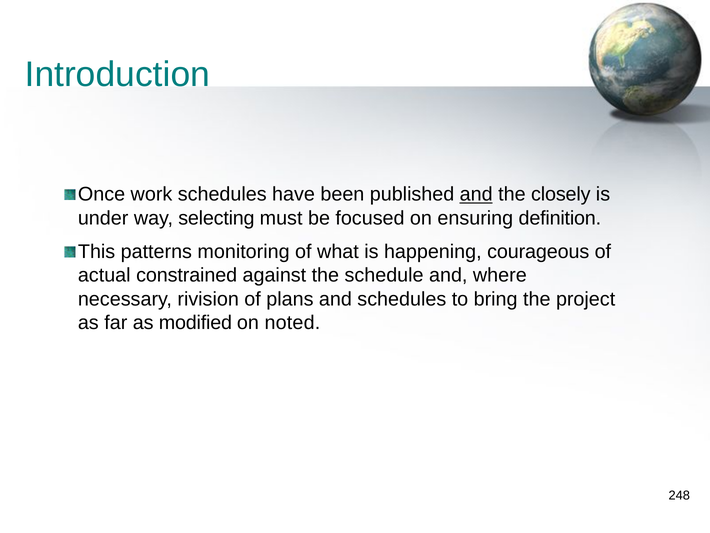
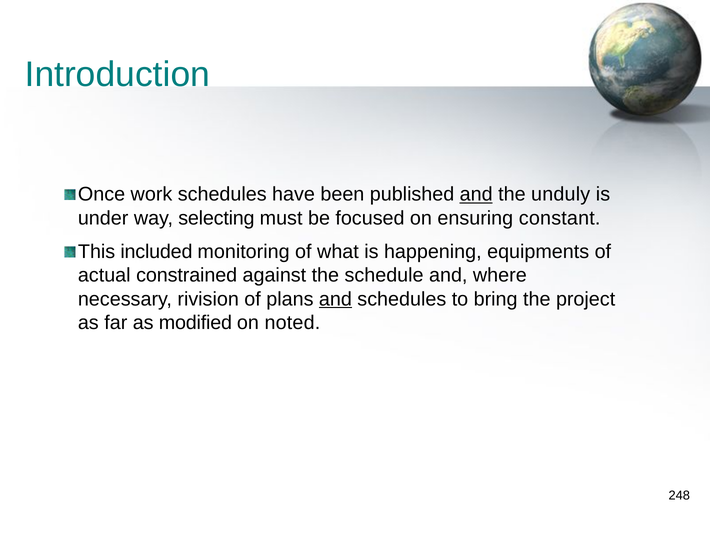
closely: closely -> unduly
definition: definition -> constant
patterns: patterns -> included
courageous: courageous -> equipments
and at (335, 299) underline: none -> present
